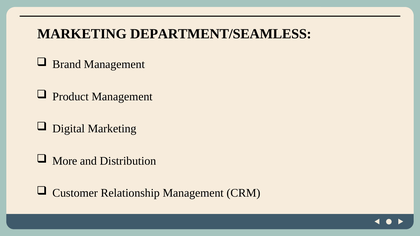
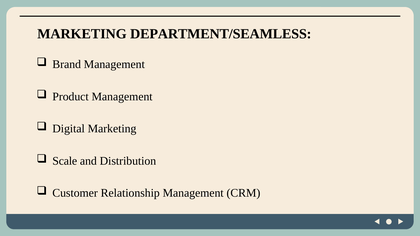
More: More -> Scale
